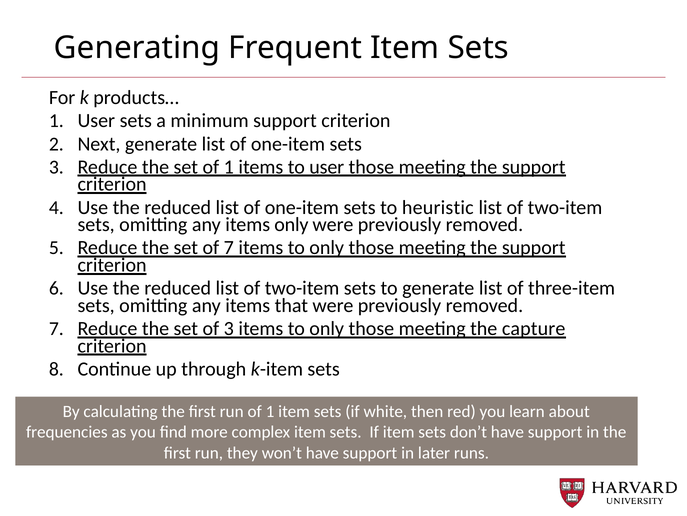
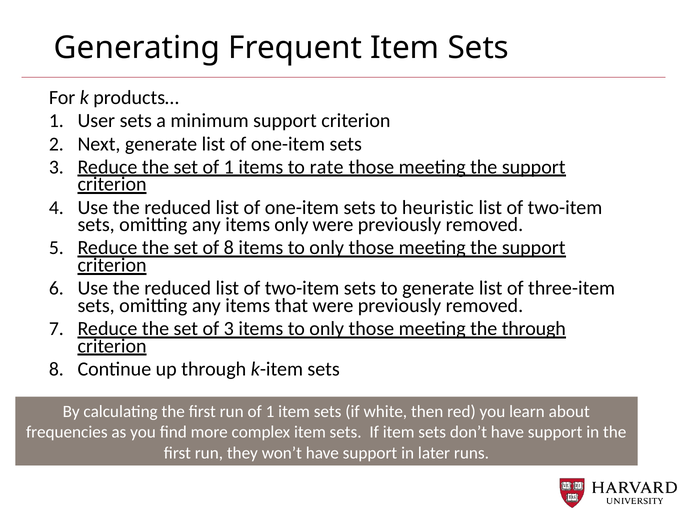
to user: user -> rate
of 7: 7 -> 8
the capture: capture -> through
